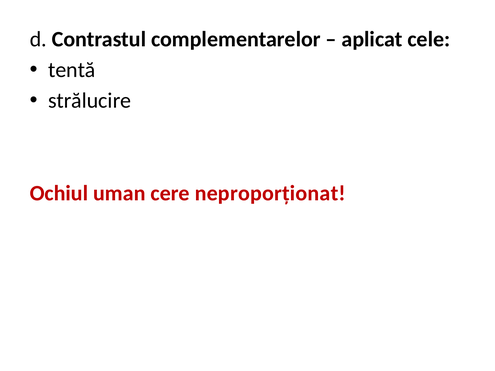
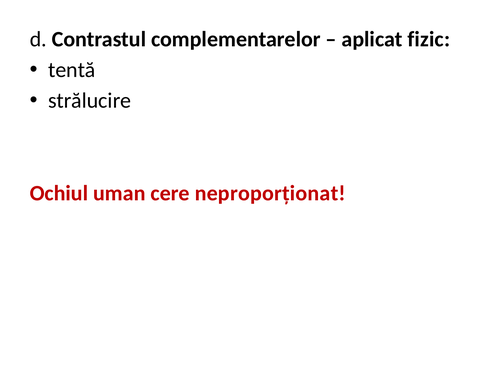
cele: cele -> fizic
